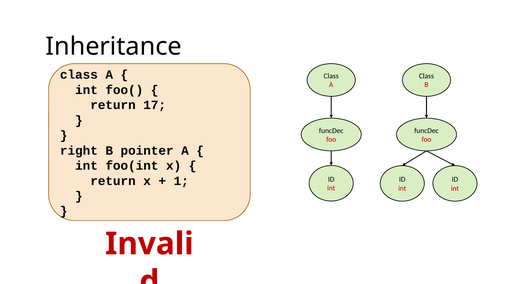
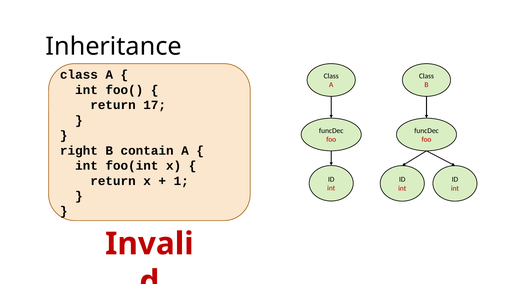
pointer: pointer -> contain
